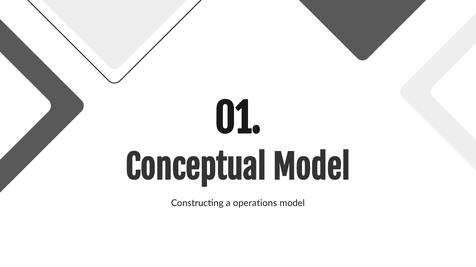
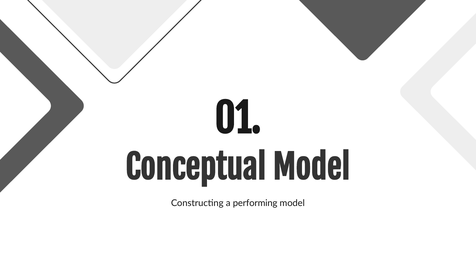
operations: operations -> performing
